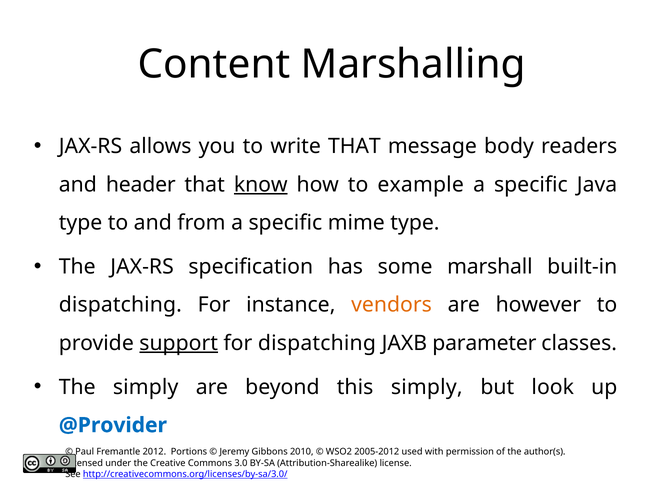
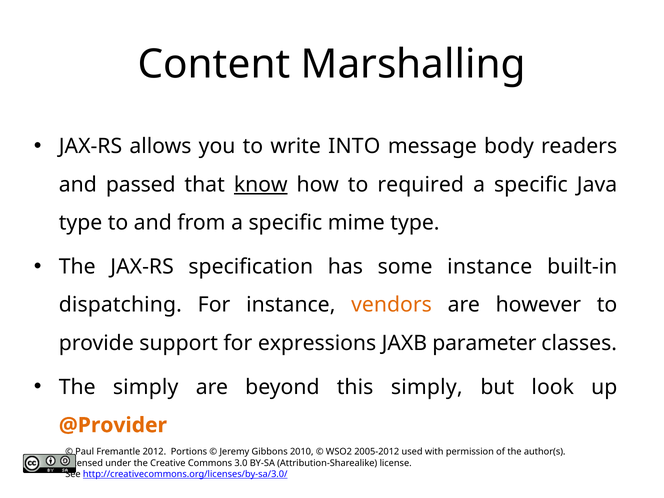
write THAT: THAT -> INTO
header: header -> passed
example: example -> required
some marshall: marshall -> instance
support underline: present -> none
for dispatching: dispatching -> expressions
@Provider colour: blue -> orange
